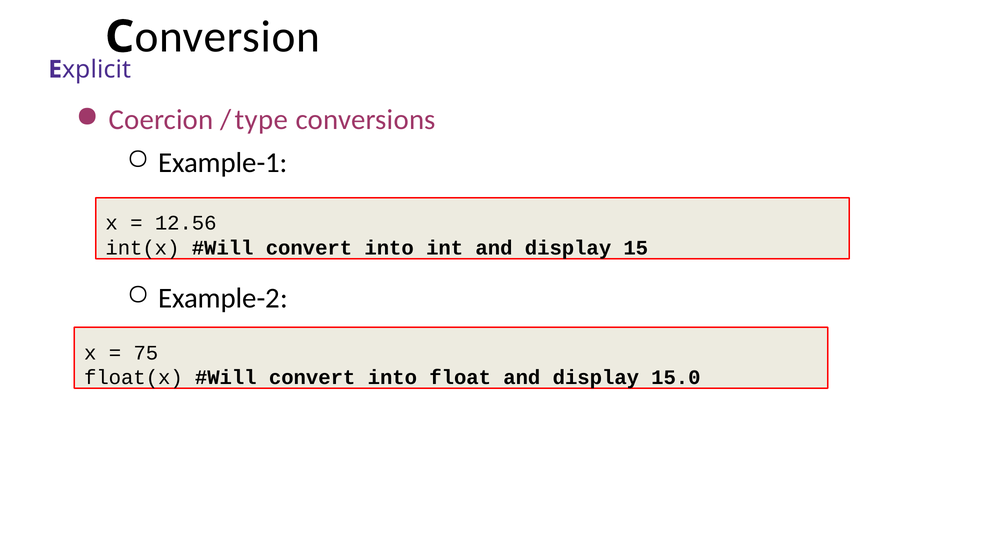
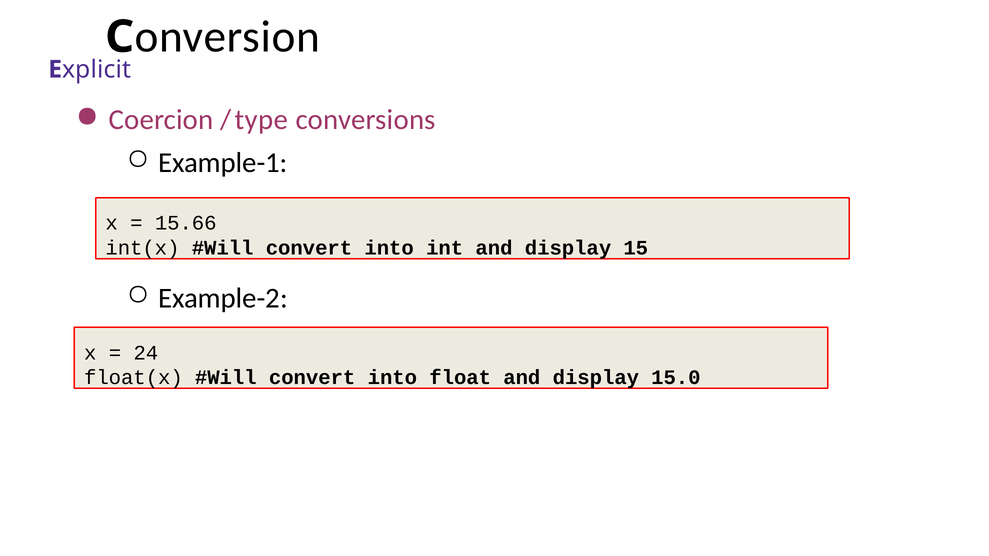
12.56: 12.56 -> 15.66
75: 75 -> 24
